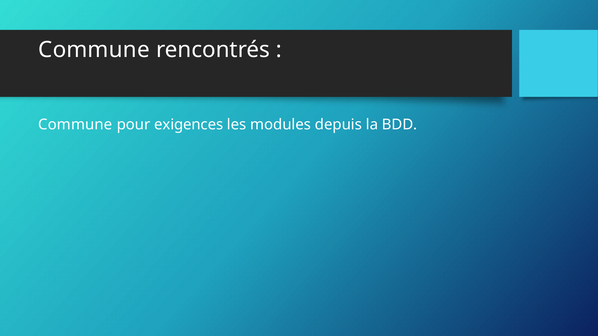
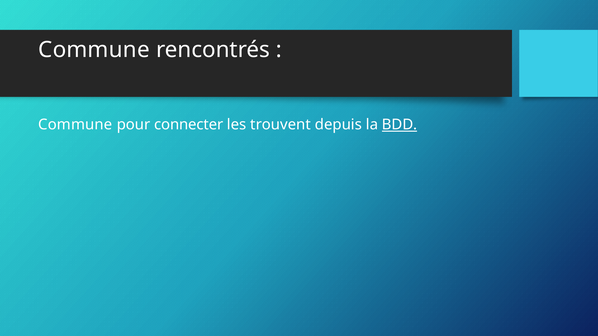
exigences: exigences -> connecter
modules: modules -> trouvent
BDD underline: none -> present
